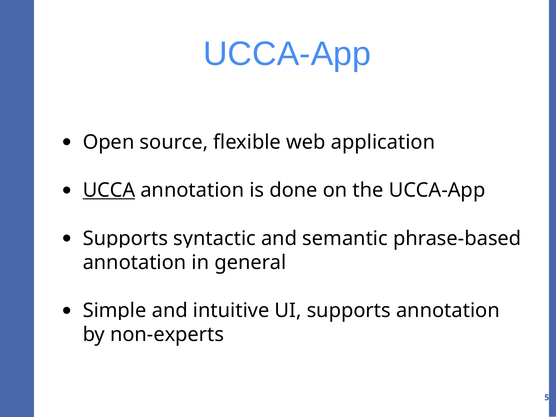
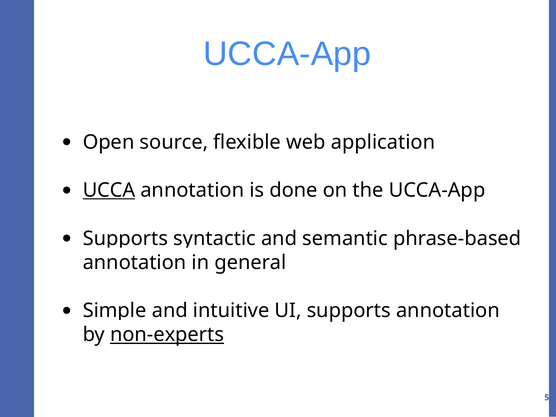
non-experts underline: none -> present
